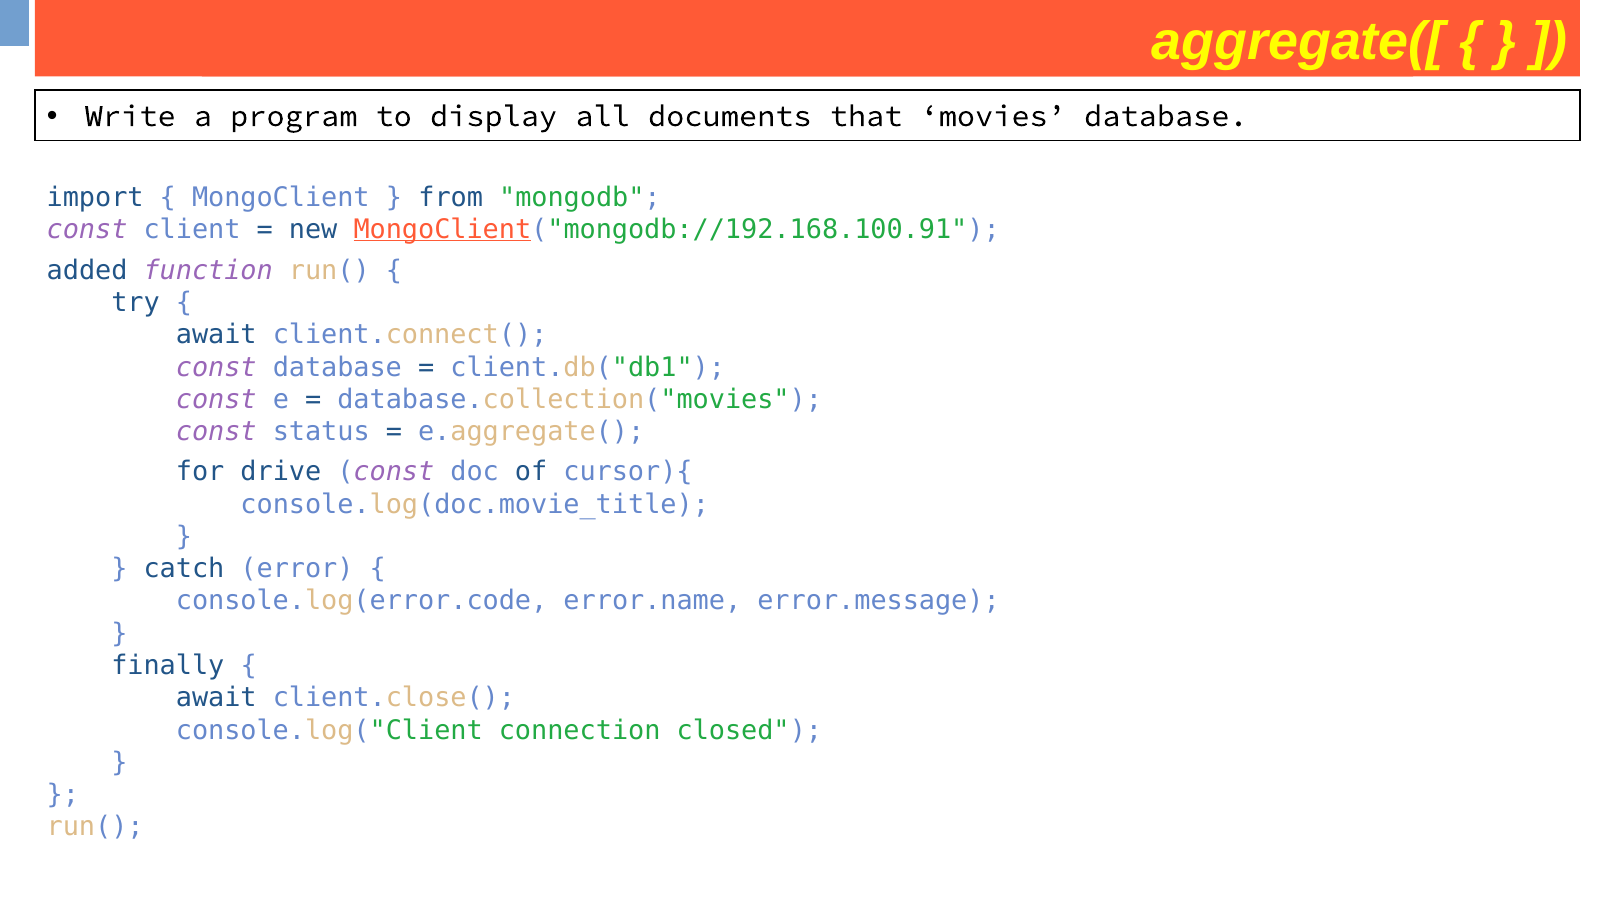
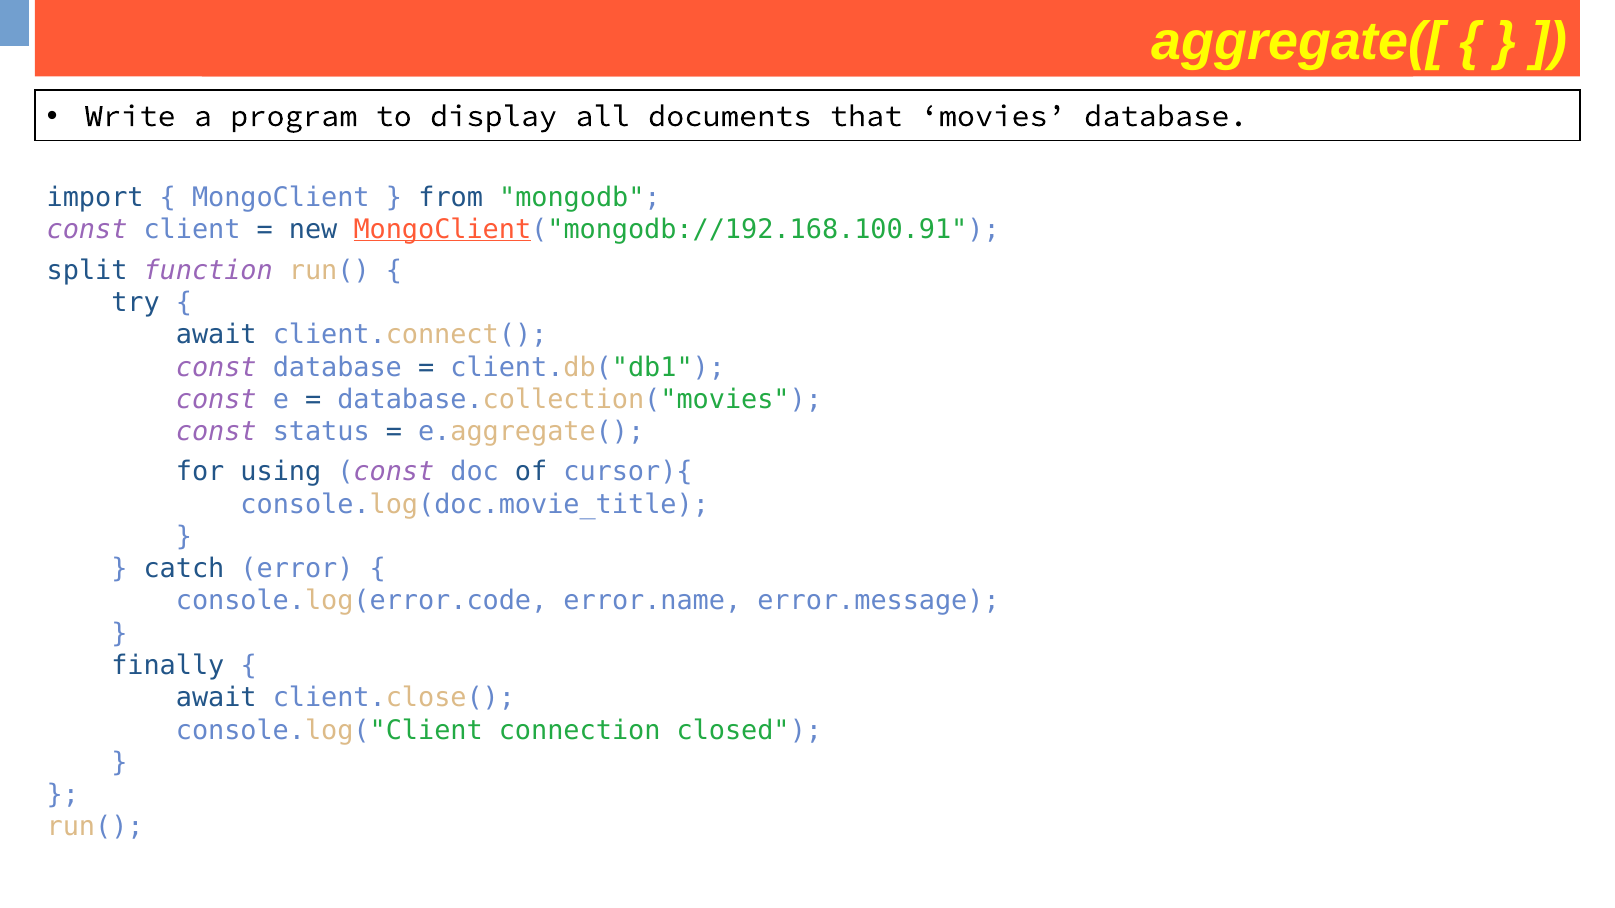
added: added -> split
drive: drive -> using
